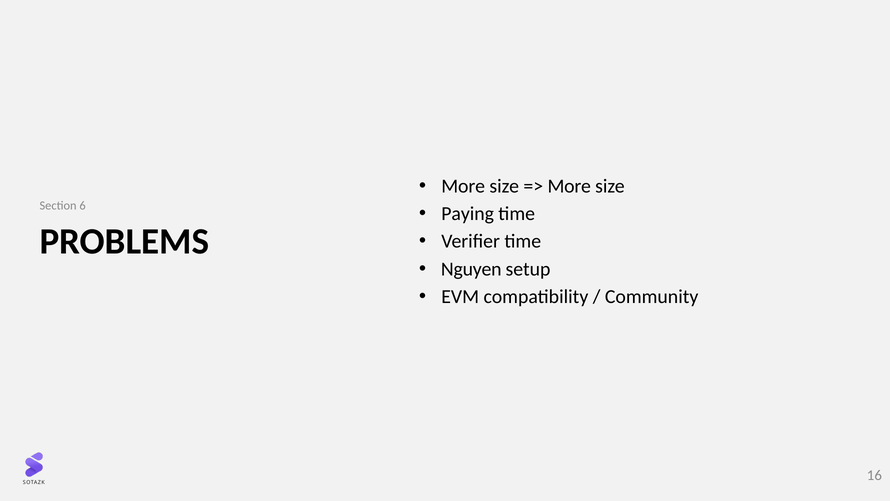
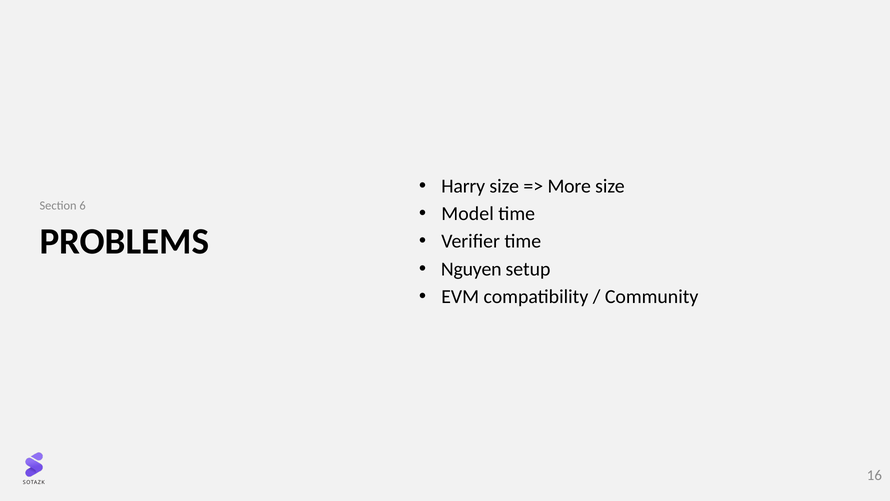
More at (463, 186): More -> Harry
Paying: Paying -> Model
